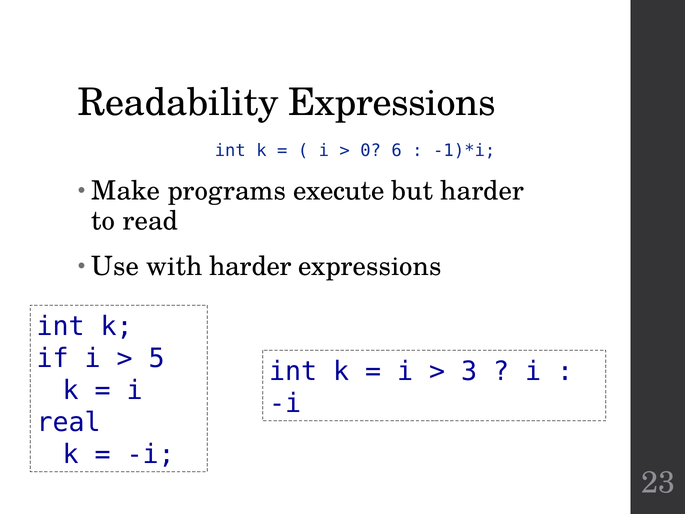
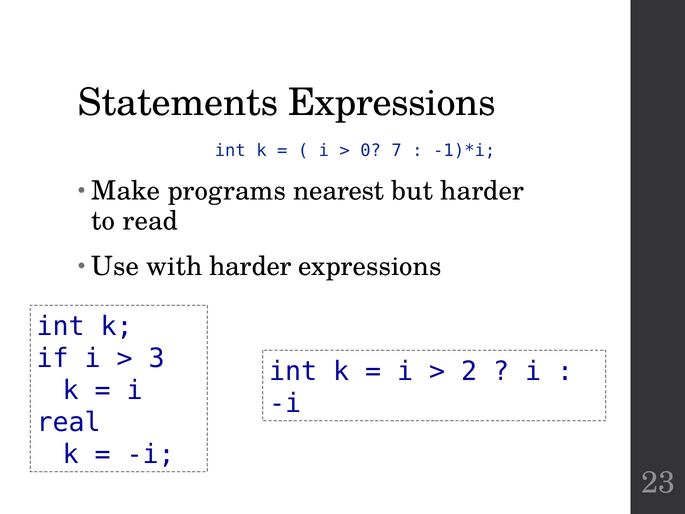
Readability: Readability -> Statements
6: 6 -> 7
execute: execute -> nearest
5: 5 -> 3
3: 3 -> 2
